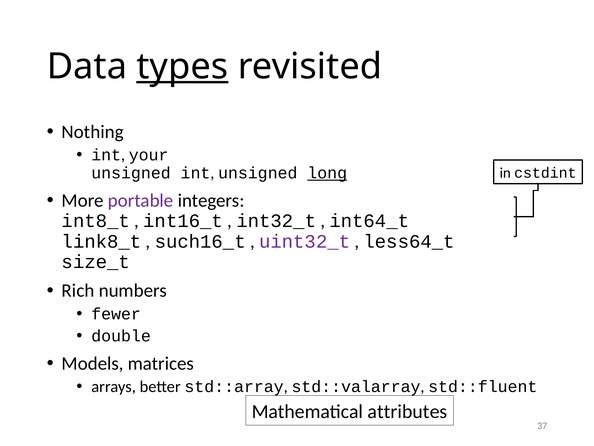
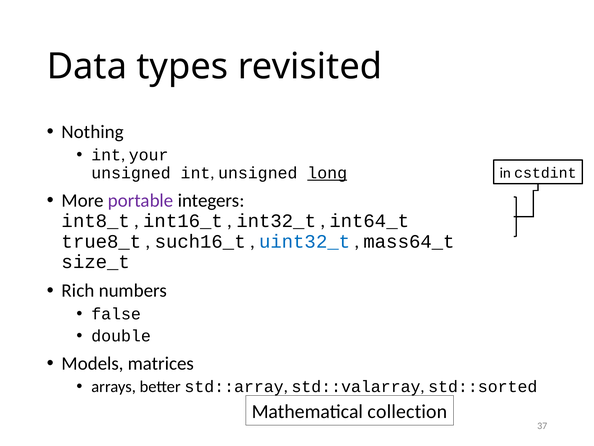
types underline: present -> none
link8_t: link8_t -> true8_t
uint32_t colour: purple -> blue
less64_t: less64_t -> mass64_t
fewer: fewer -> false
std::fluent: std::fluent -> std::sorted
attributes: attributes -> collection
